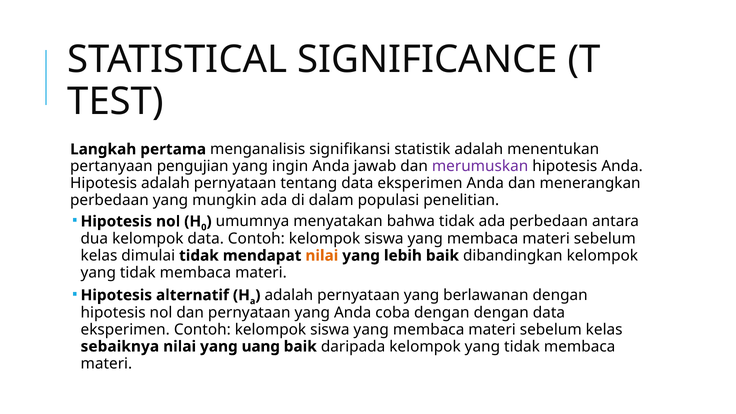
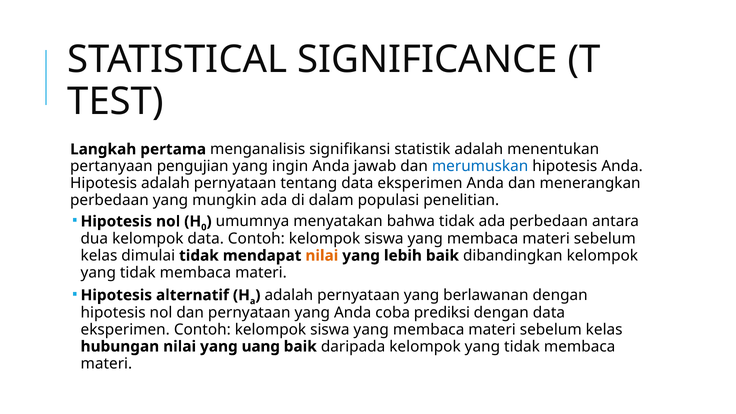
merumuskan colour: purple -> blue
coba dengan: dengan -> prediksi
sebaiknya: sebaiknya -> hubungan
